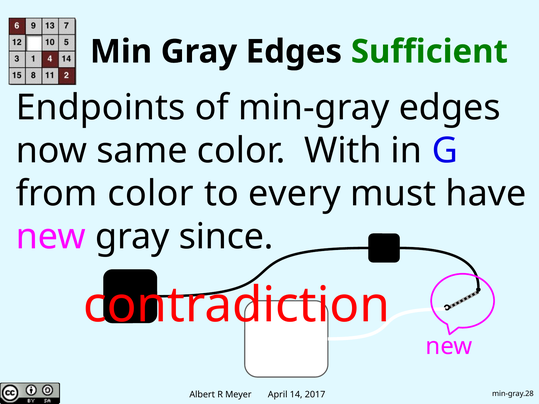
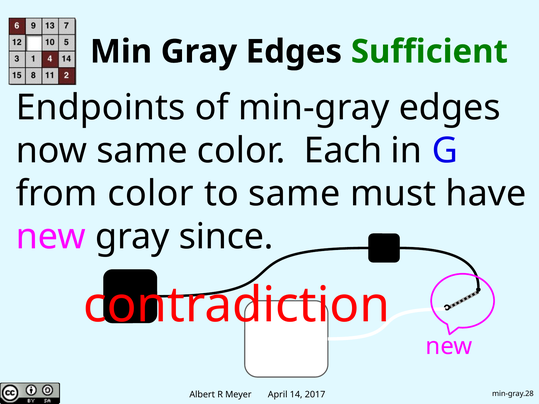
With: With -> Each
to every: every -> same
